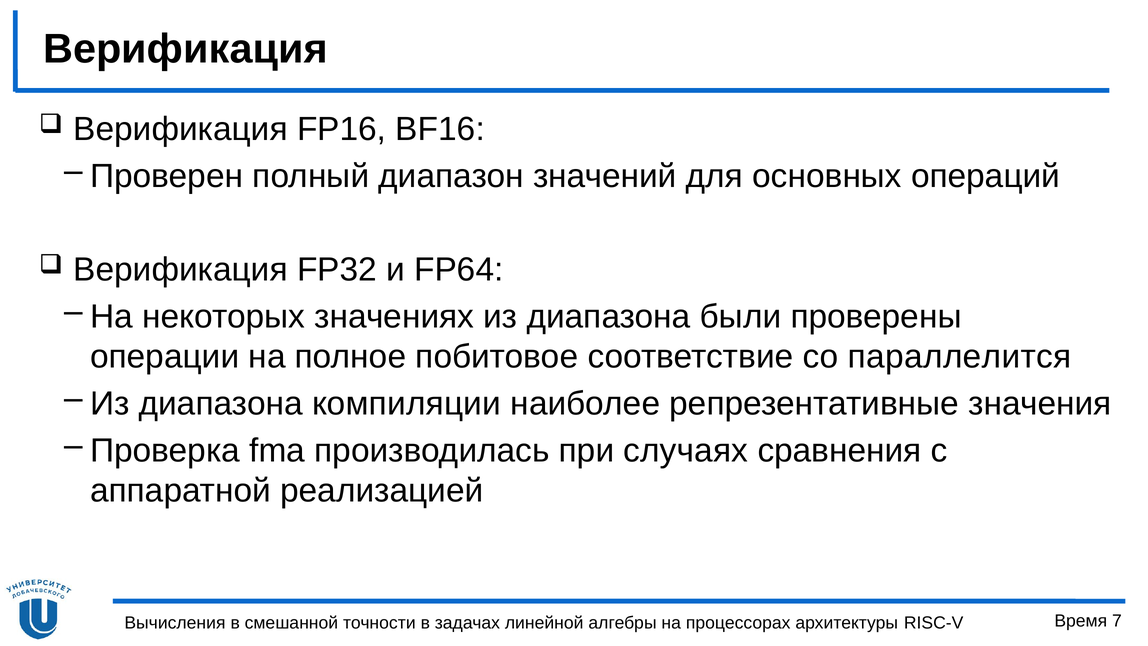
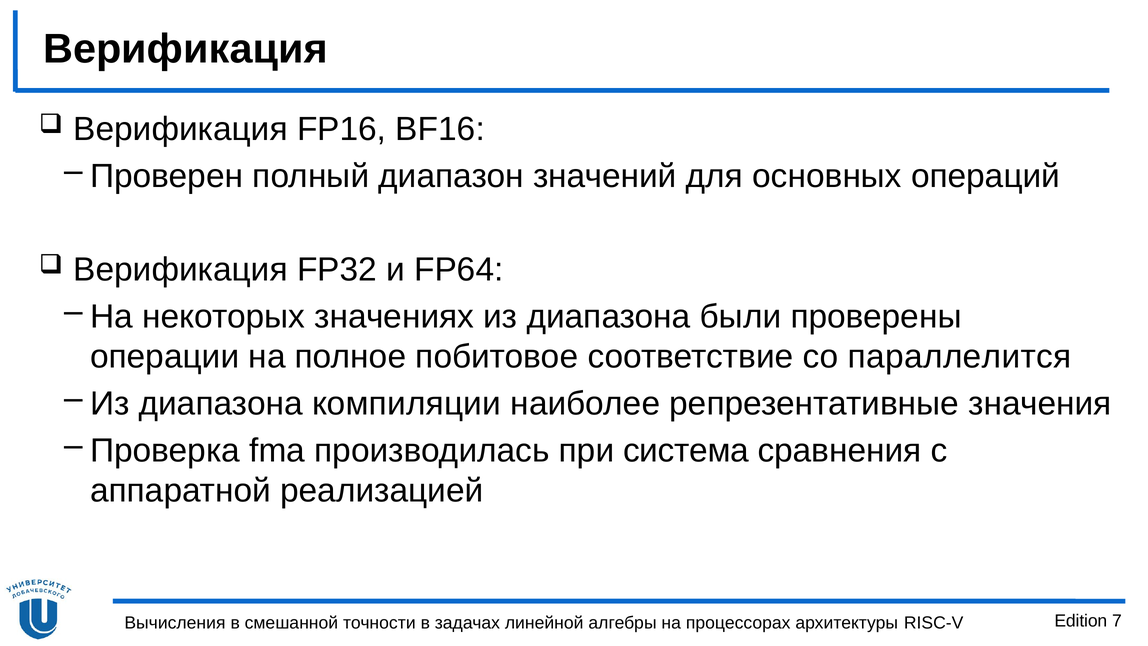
случаях: случаях -> система
Время: Время -> Edition
